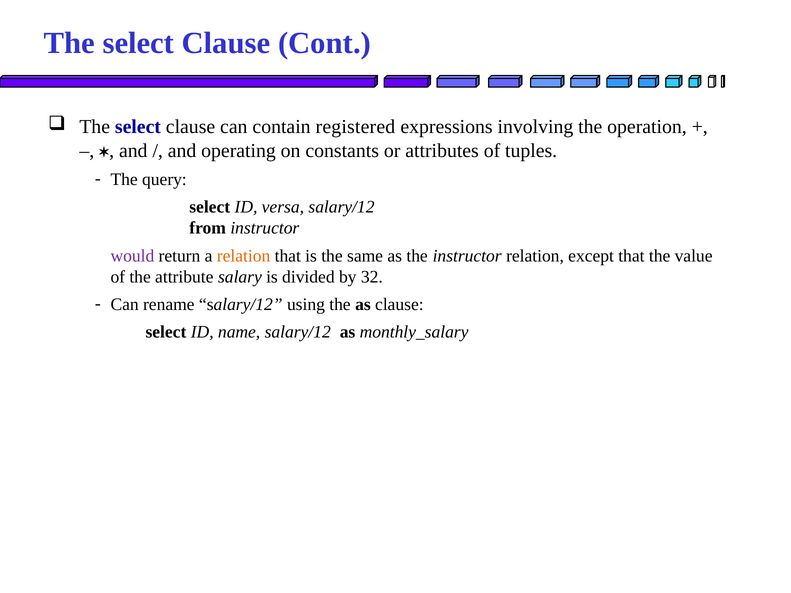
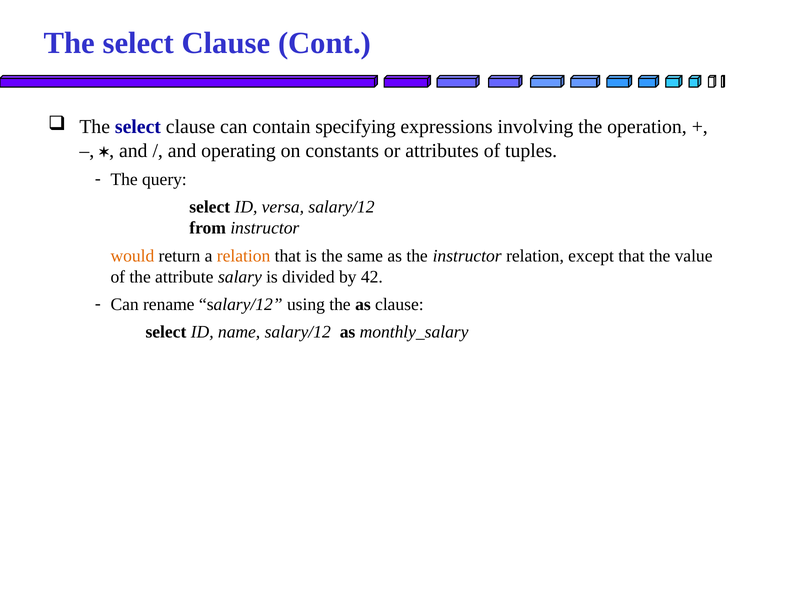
registered: registered -> specifying
would colour: purple -> orange
32: 32 -> 42
